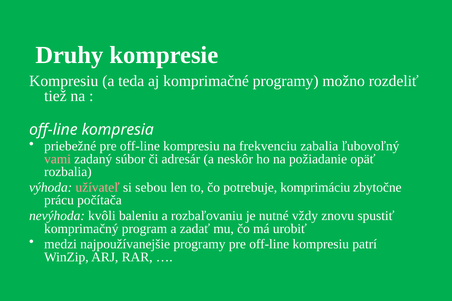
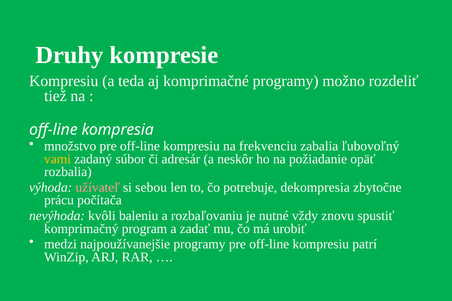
priebežné: priebežné -> množstvo
vami colour: pink -> yellow
komprimáciu: komprimáciu -> dekompresia
